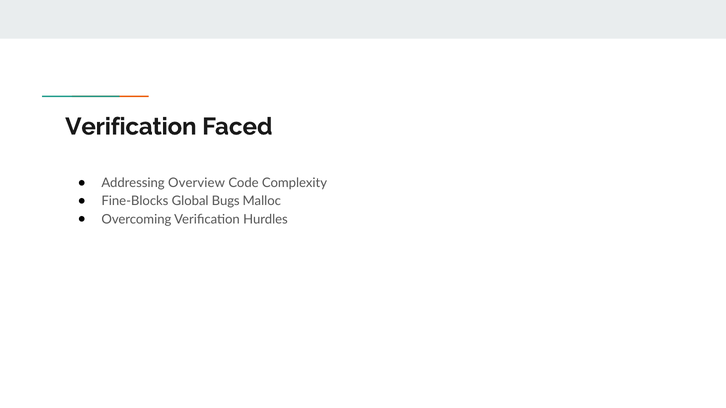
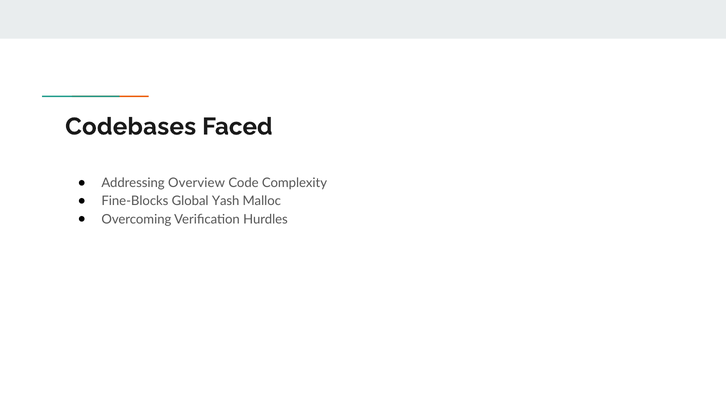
Verification at (131, 127): Verification -> Codebases
Bugs: Bugs -> Yash
